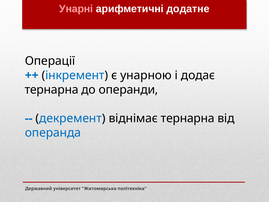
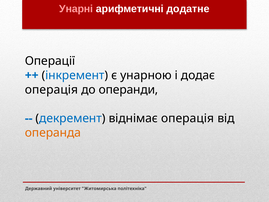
тернарна at (52, 90): тернарна -> операція
віднімає тернарна: тернарна -> операція
операнда colour: blue -> orange
